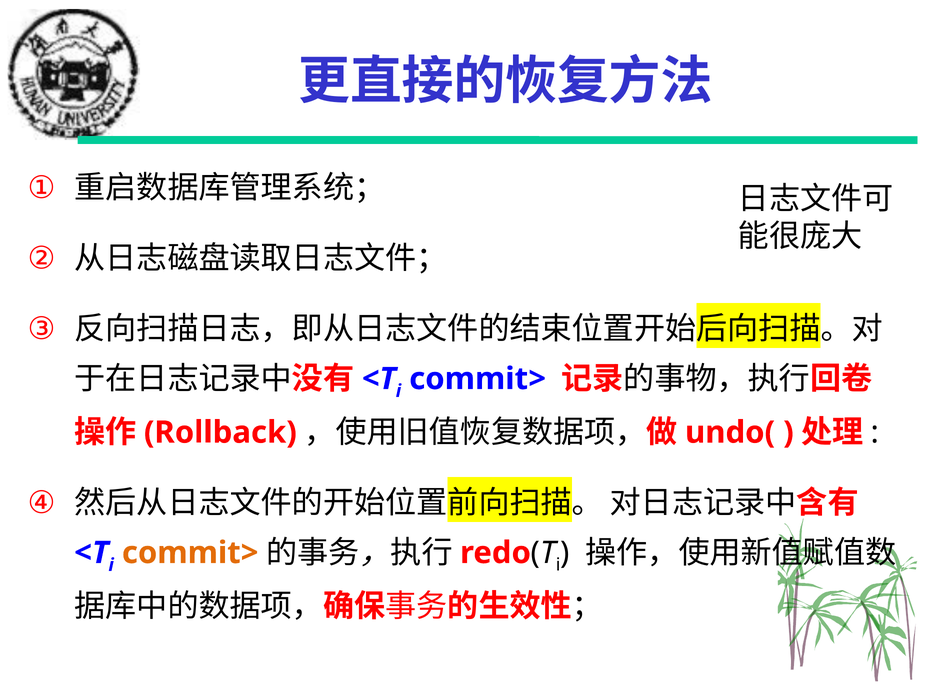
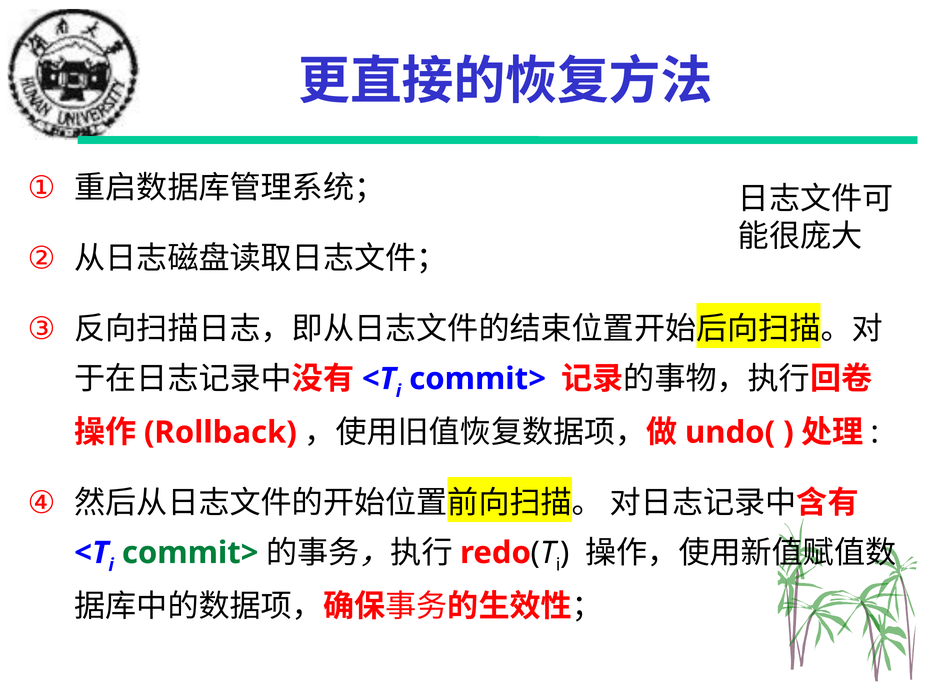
commit> at (190, 553) colour: orange -> green
